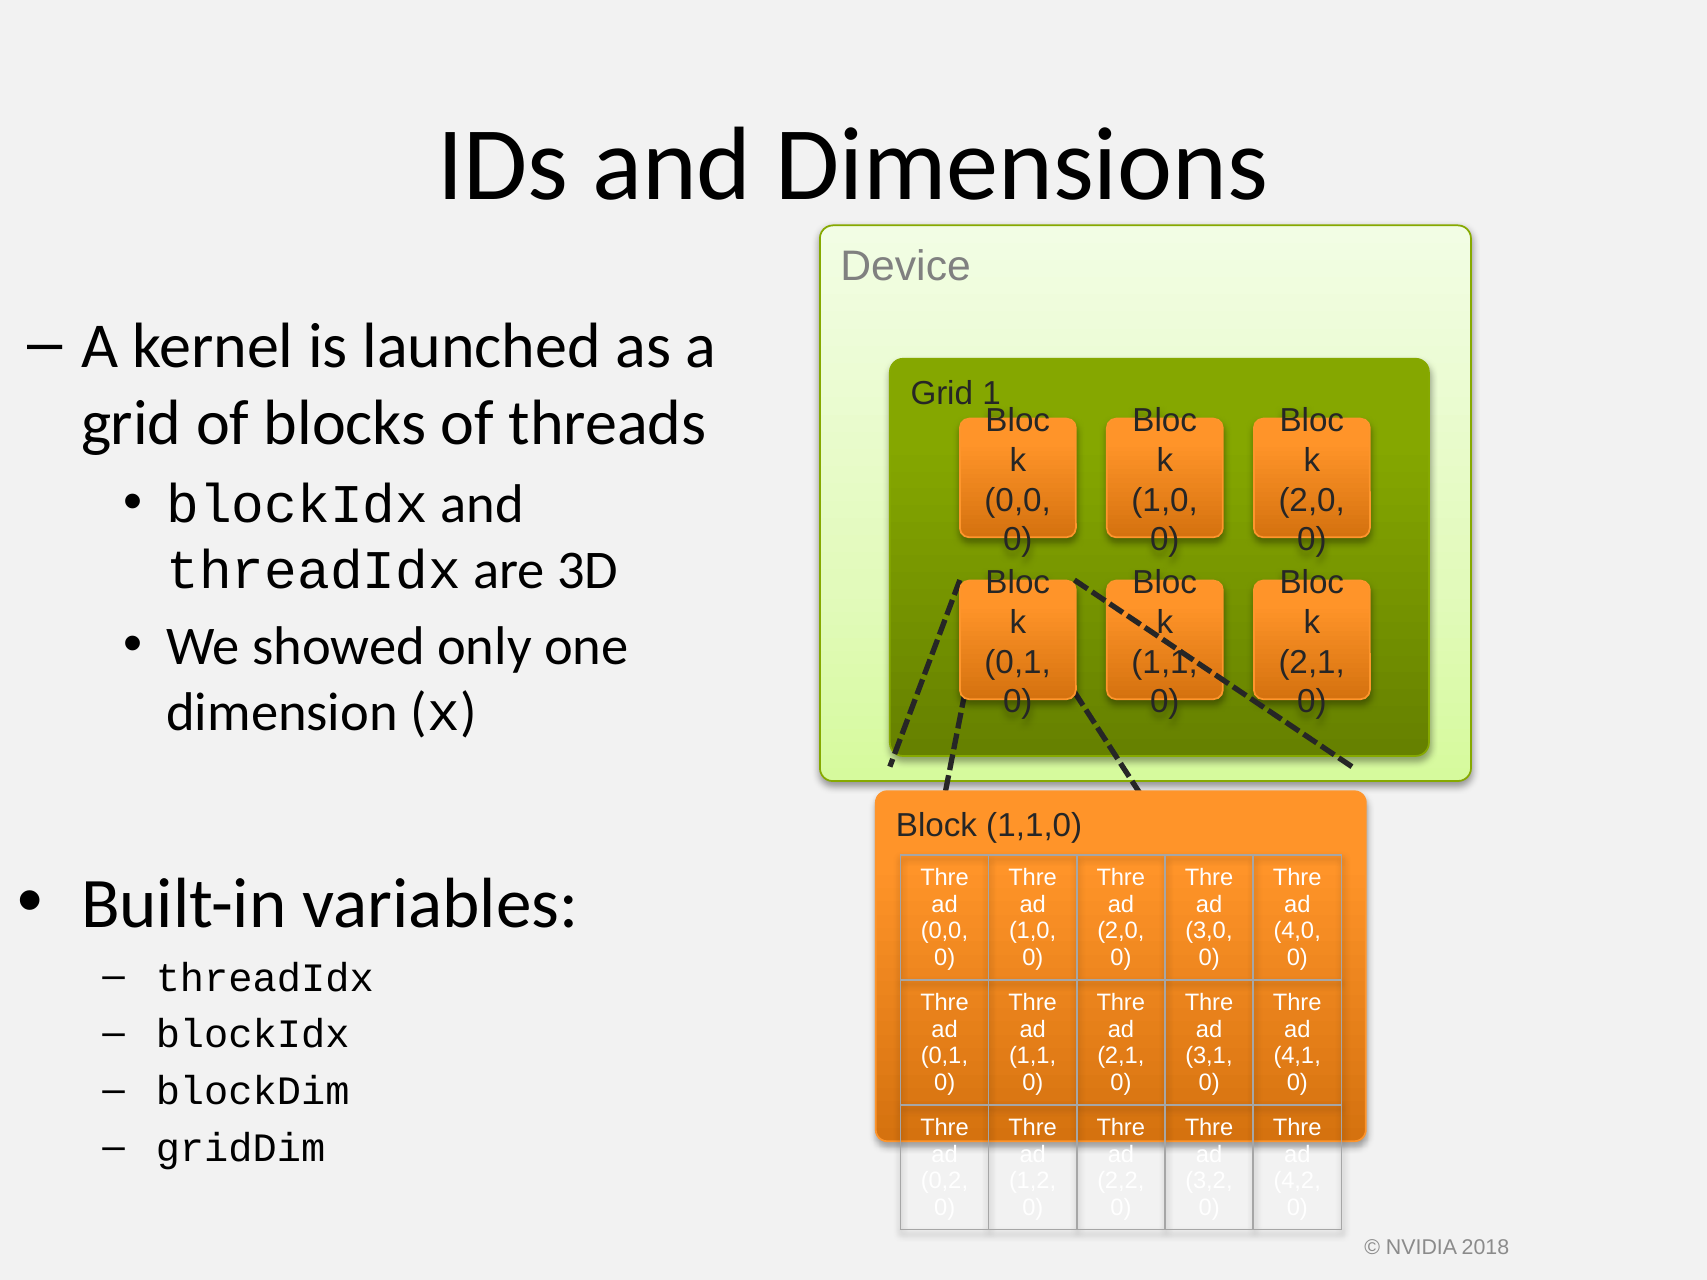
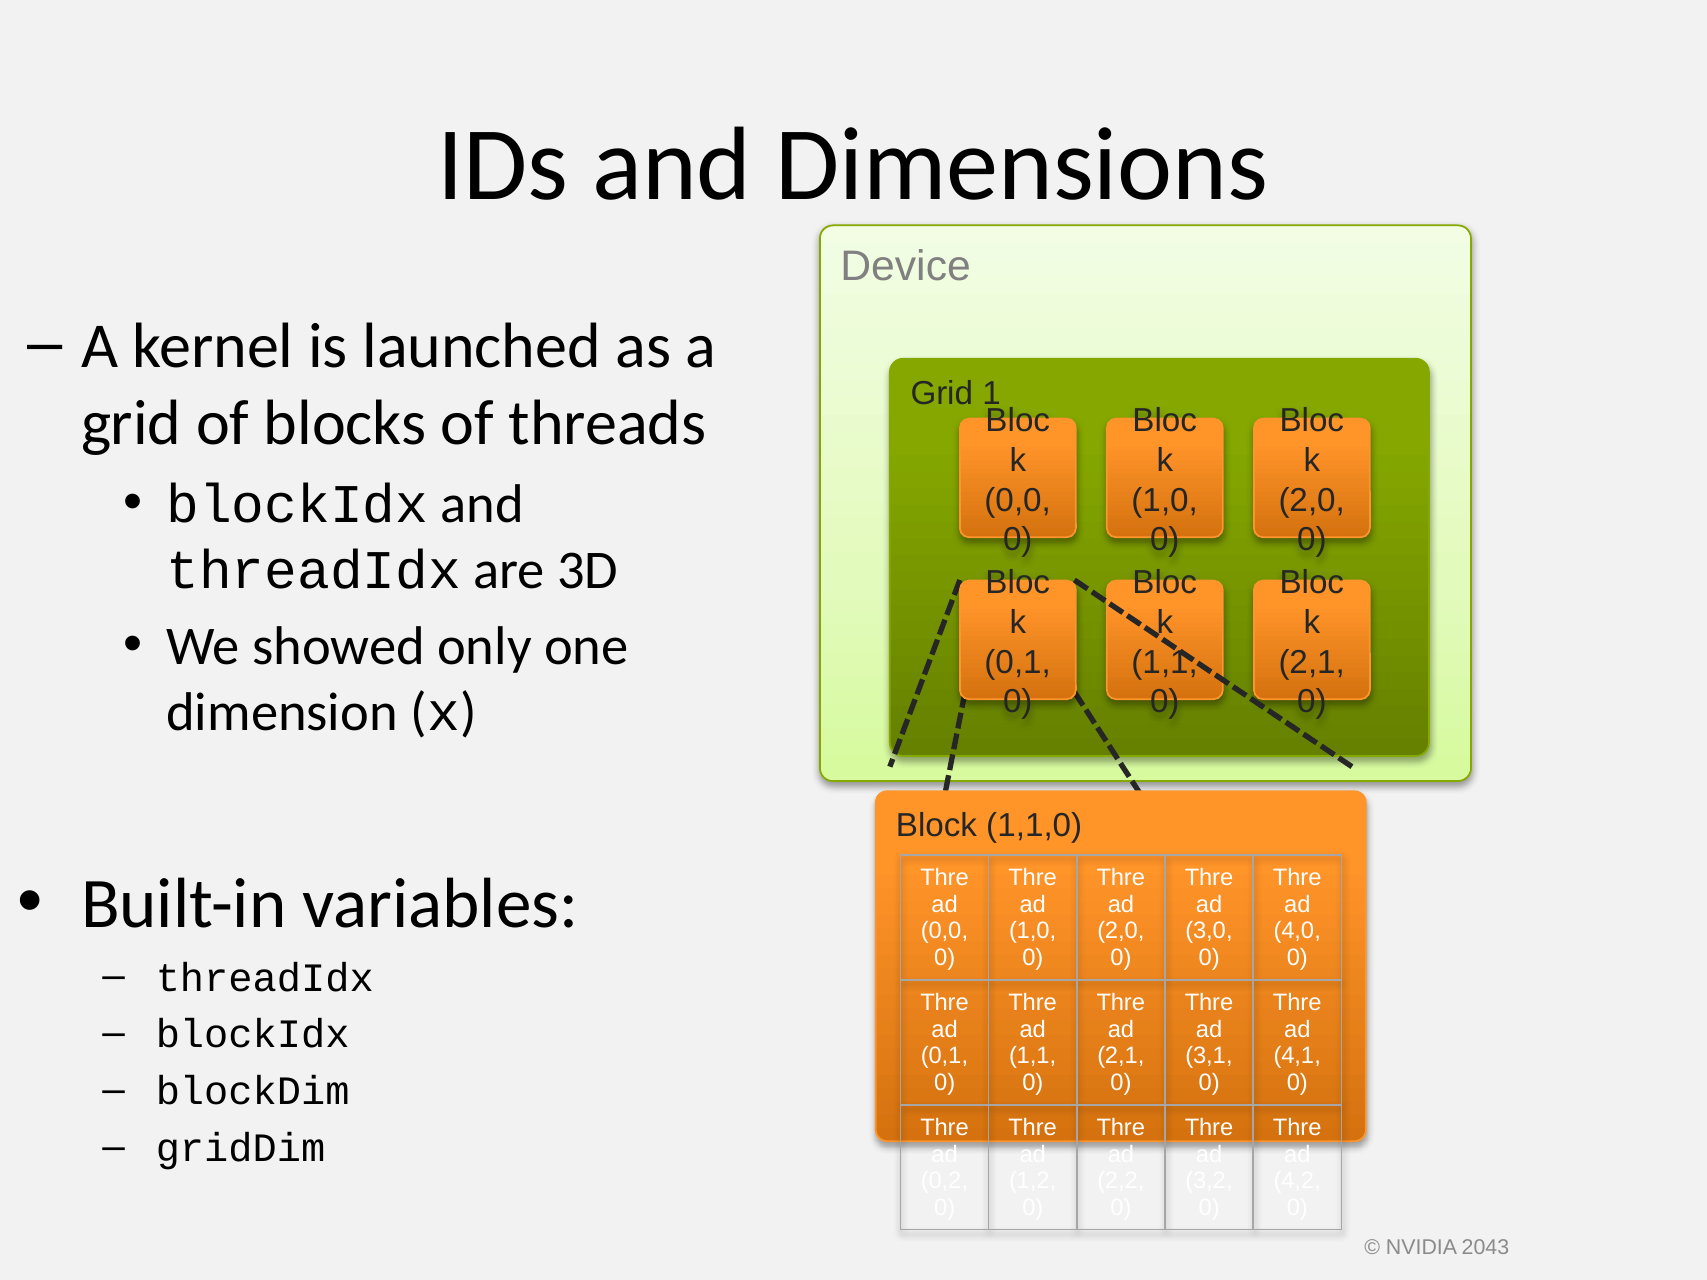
2018: 2018 -> 2043
